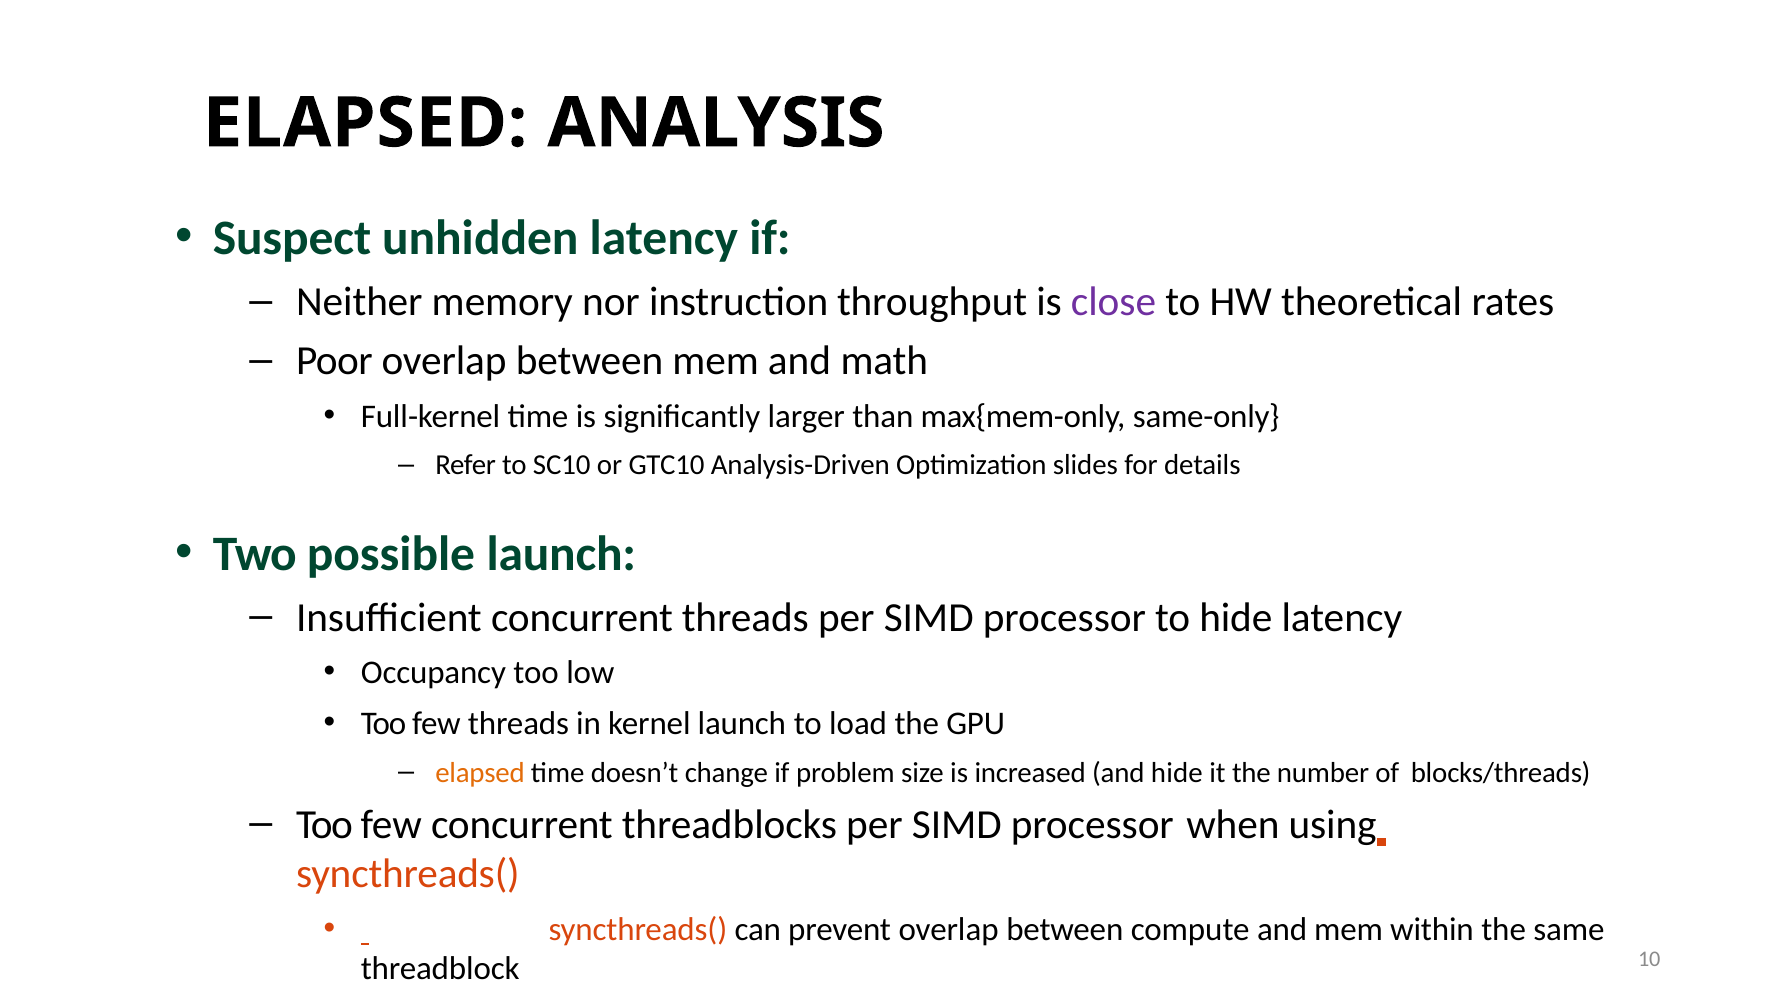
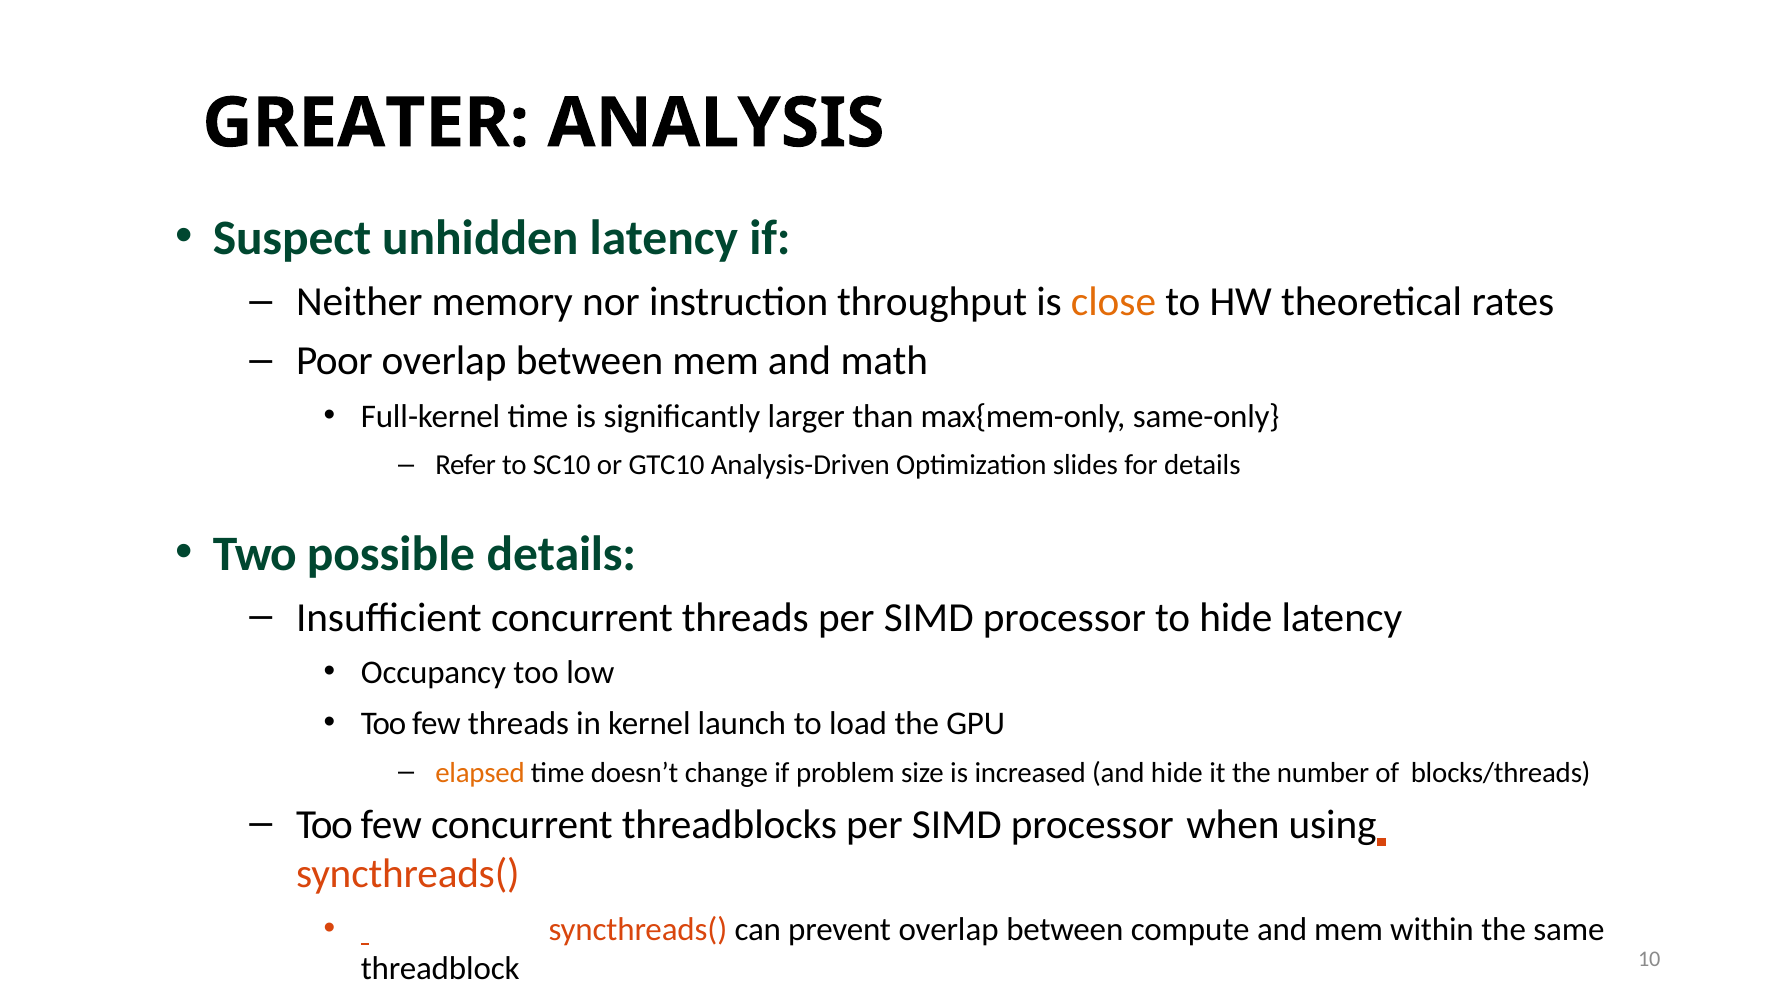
ELAPSED at (365, 123): ELAPSED -> GREATER
close colour: purple -> orange
possible launch: launch -> details
